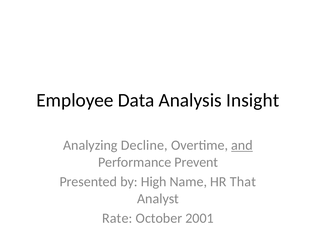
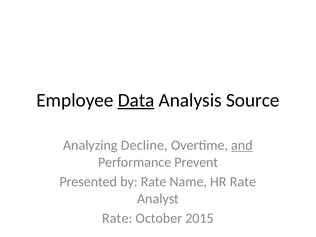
Data underline: none -> present
Insight: Insight -> Source
by High: High -> Rate
HR That: That -> Rate
2001: 2001 -> 2015
